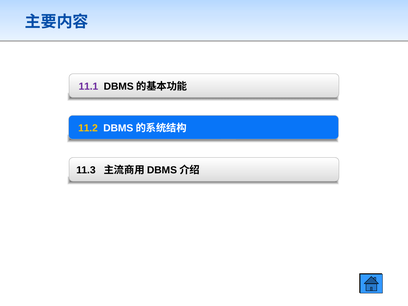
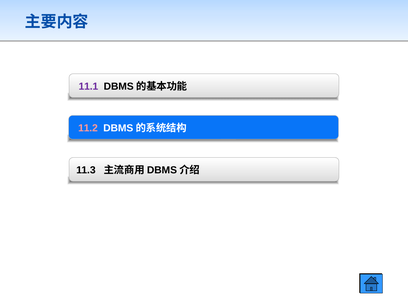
11.2 colour: yellow -> pink
